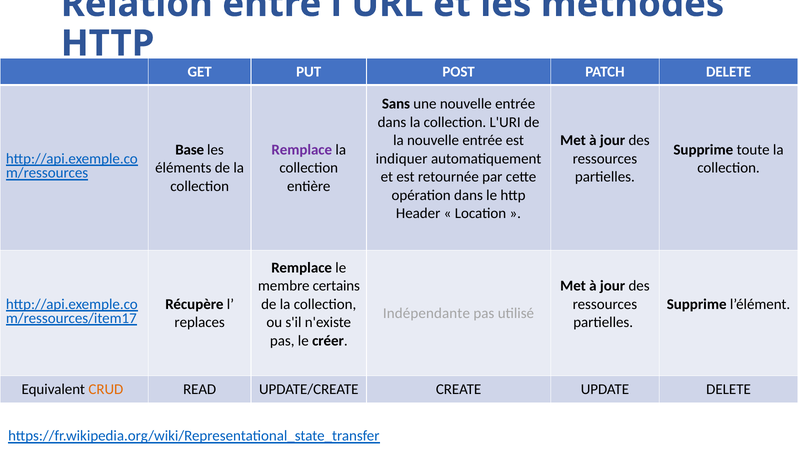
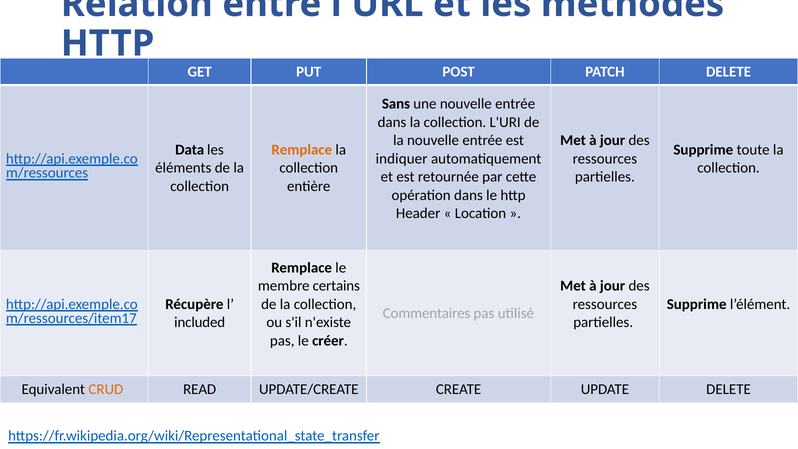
Base: Base -> Data
Remplace at (302, 150) colour: purple -> orange
Indépendante: Indépendante -> Commentaires
replaces: replaces -> included
